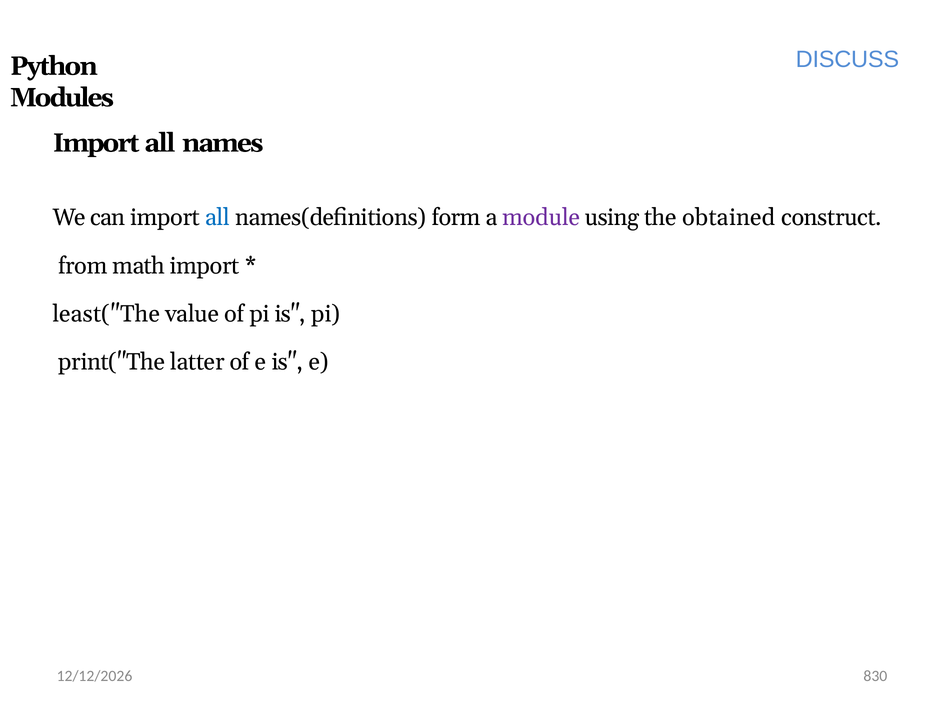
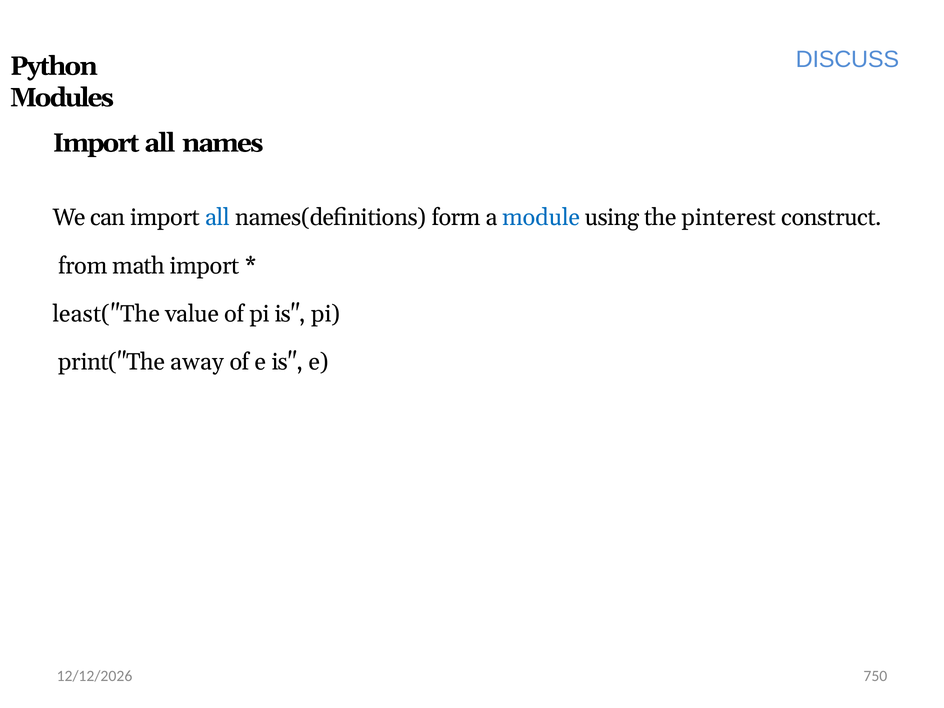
module colour: purple -> blue
obtained: obtained -> pinterest
latter: latter -> away
830: 830 -> 750
